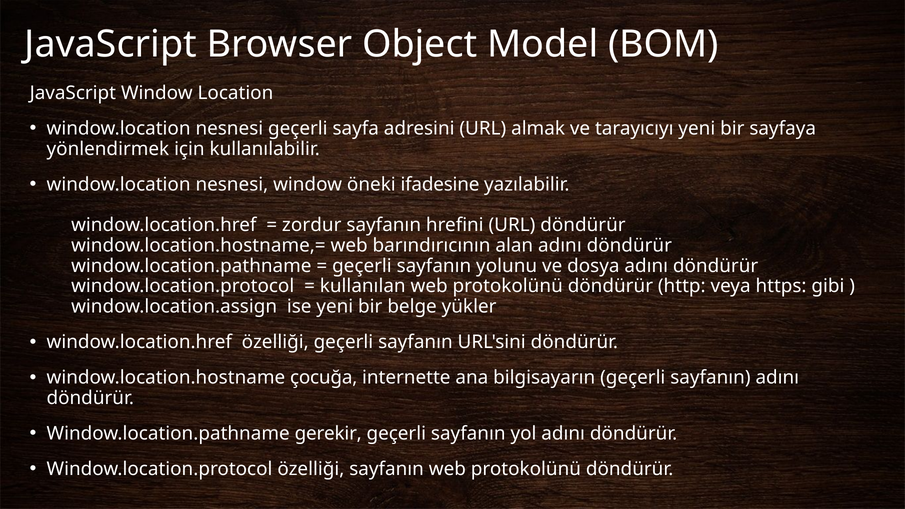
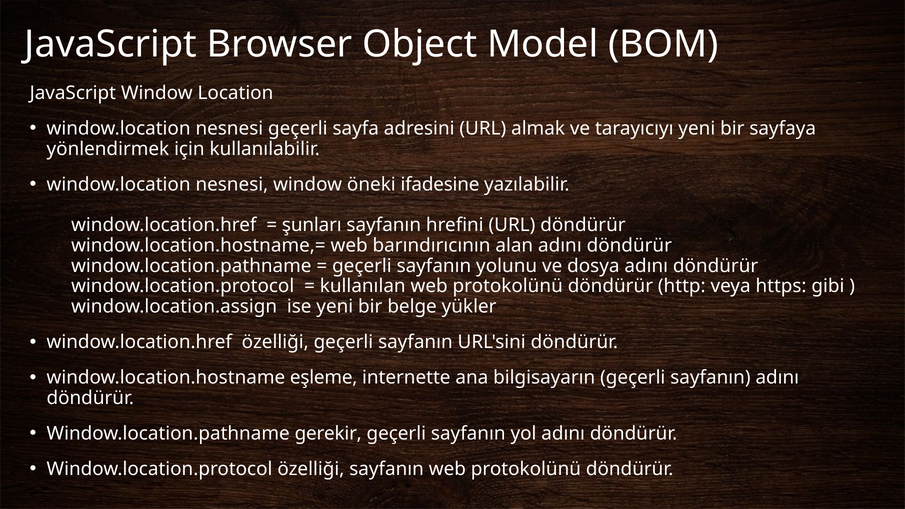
zordur: zordur -> şunları
çocuğa: çocuğa -> eşleme
